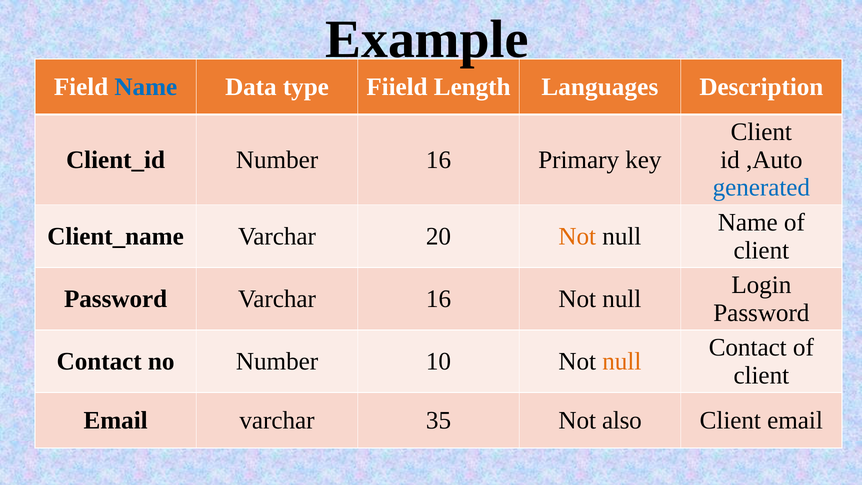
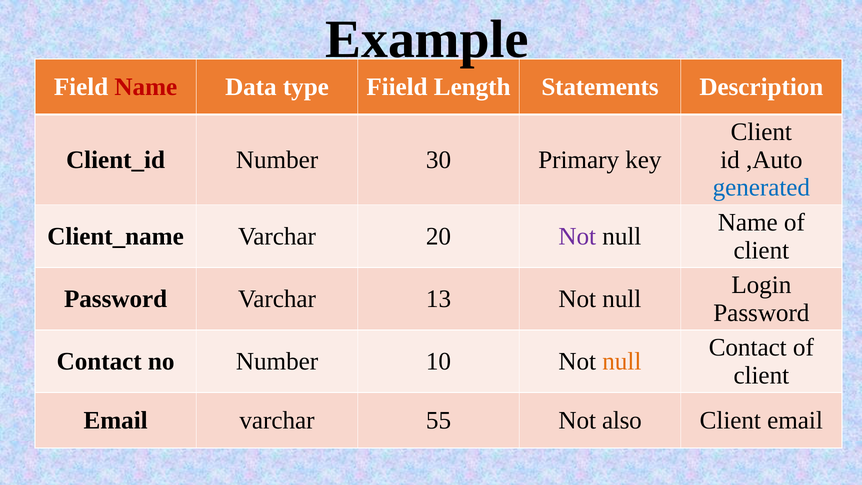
Name at (146, 87) colour: blue -> red
Languages: Languages -> Statements
Number 16: 16 -> 30
Not at (577, 236) colour: orange -> purple
Varchar 16: 16 -> 13
35: 35 -> 55
